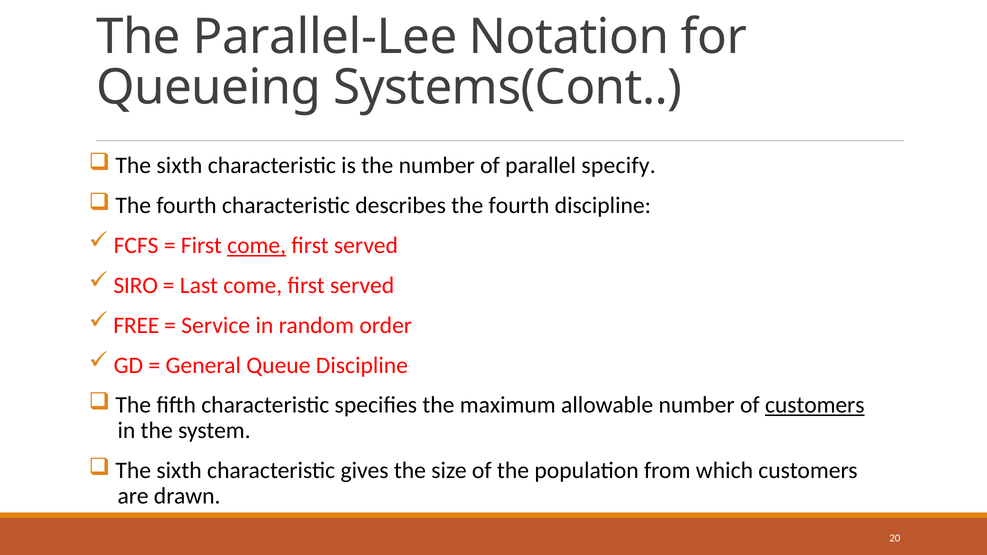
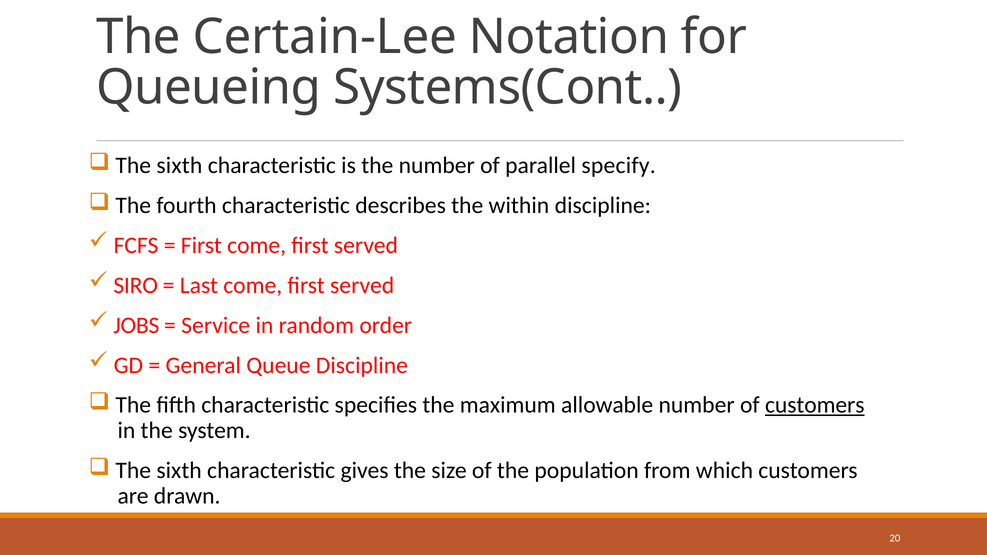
Parallel-Lee: Parallel-Lee -> Certain-Lee
describes the fourth: fourth -> within
come at (257, 246) underline: present -> none
FREE: FREE -> JOBS
